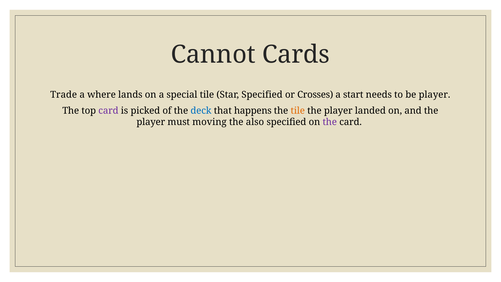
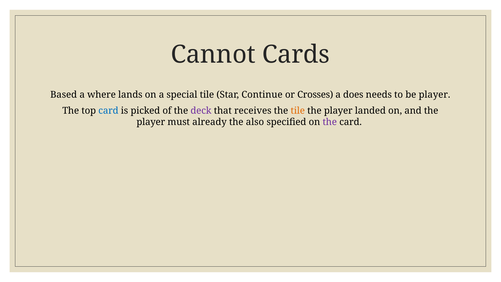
Trade: Trade -> Based
Star Specified: Specified -> Continue
start: start -> does
card at (108, 111) colour: purple -> blue
deck colour: blue -> purple
happens: happens -> receives
moving: moving -> already
